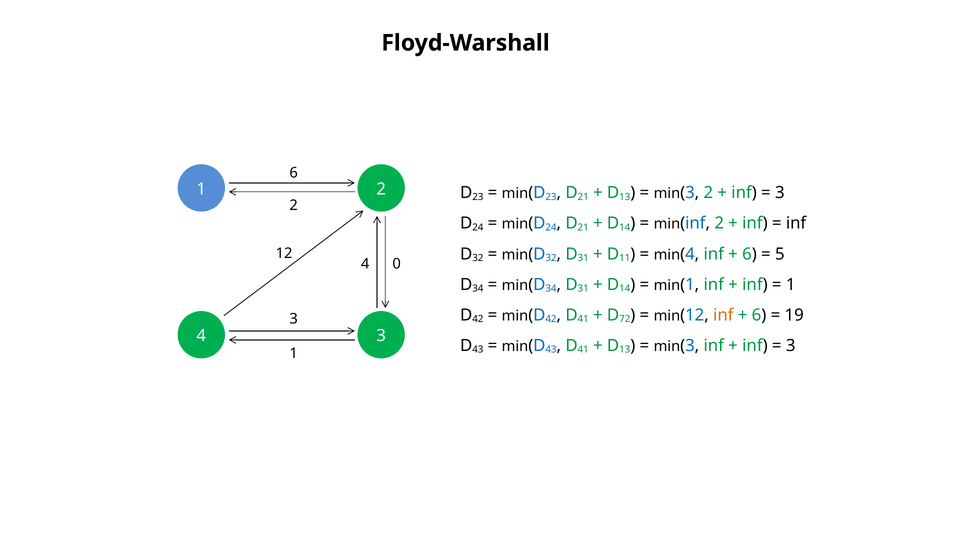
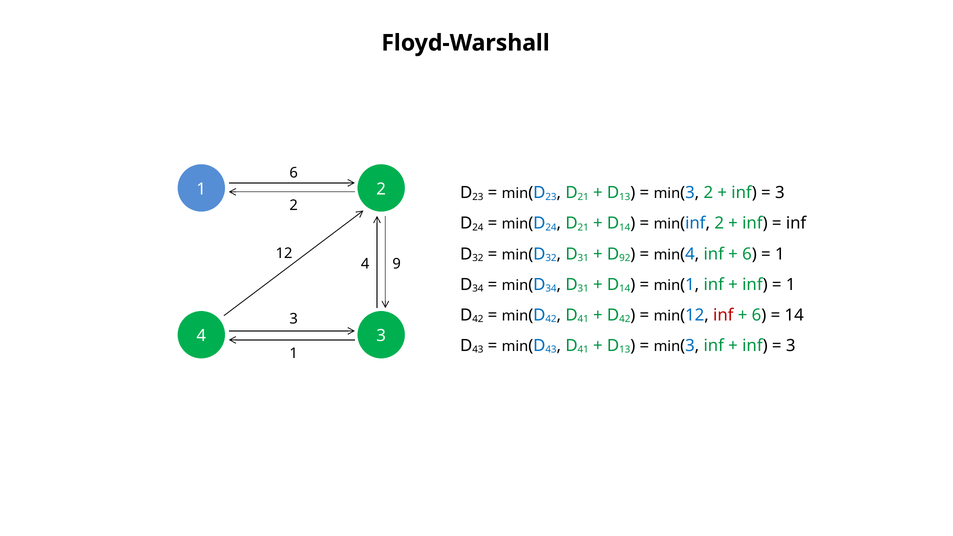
11: 11 -> 92
5 at (780, 254): 5 -> 1
0: 0 -> 9
72 at (625, 319): 72 -> 42
inf at (723, 315) colour: orange -> red
19 at (794, 315): 19 -> 14
